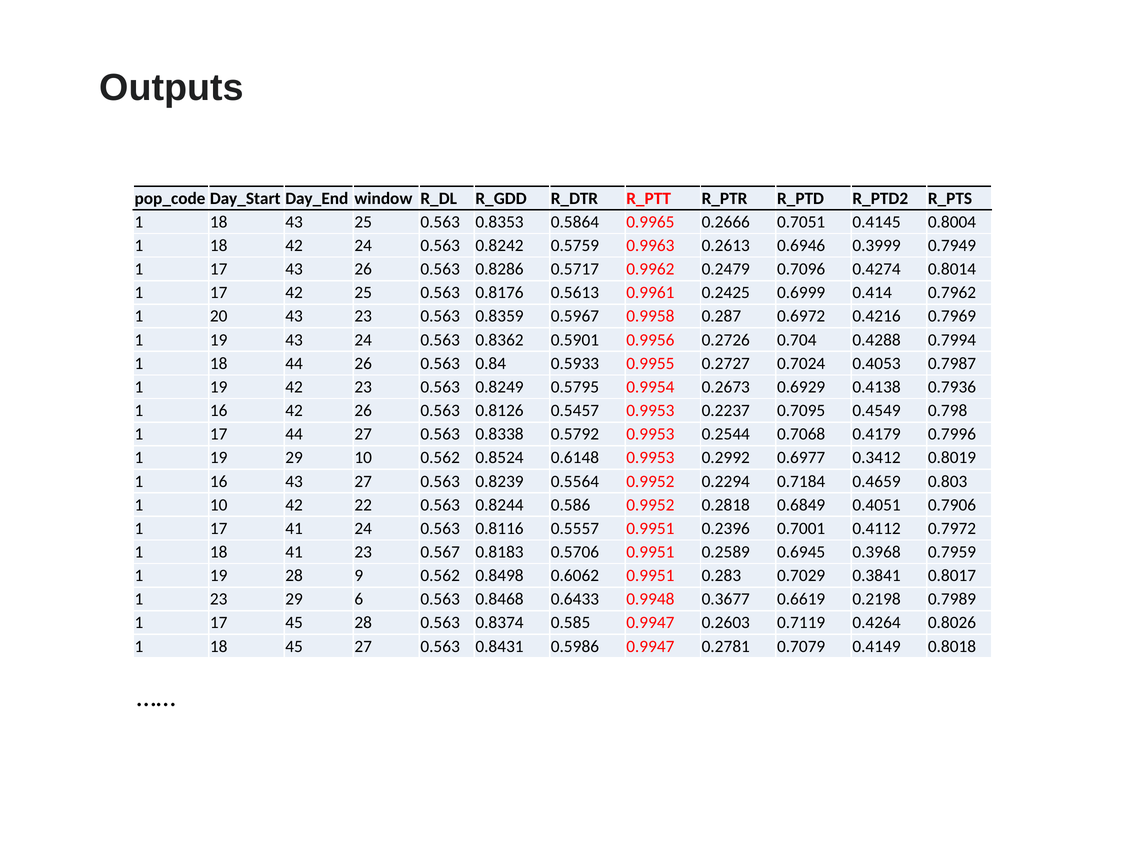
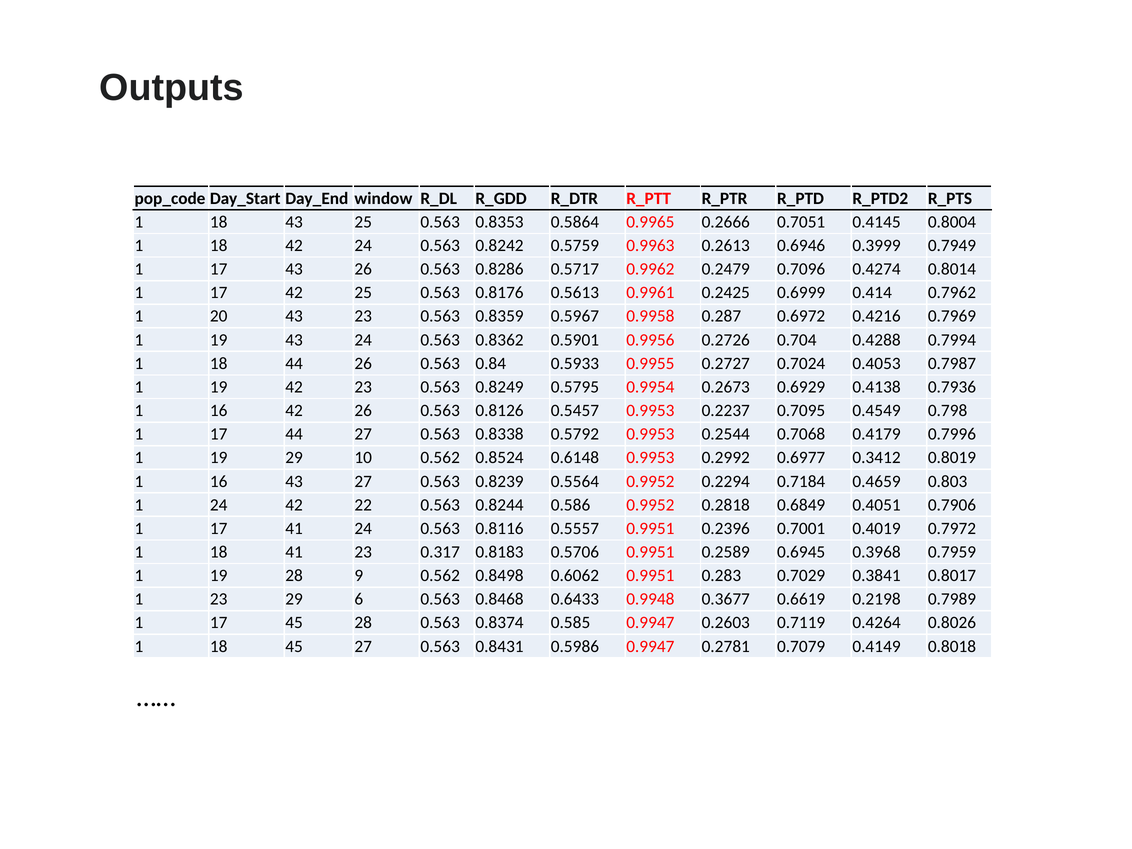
1 10: 10 -> 24
0.4112: 0.4112 -> 0.4019
0.567: 0.567 -> 0.317
